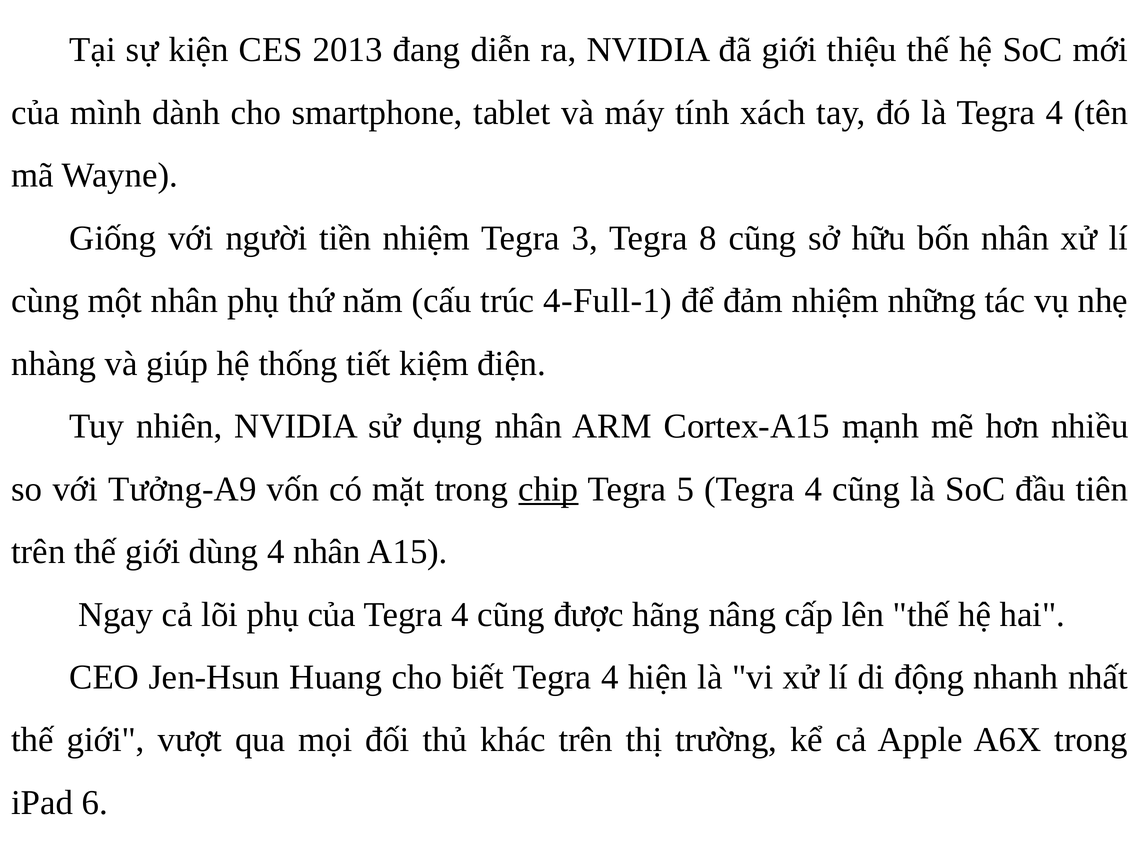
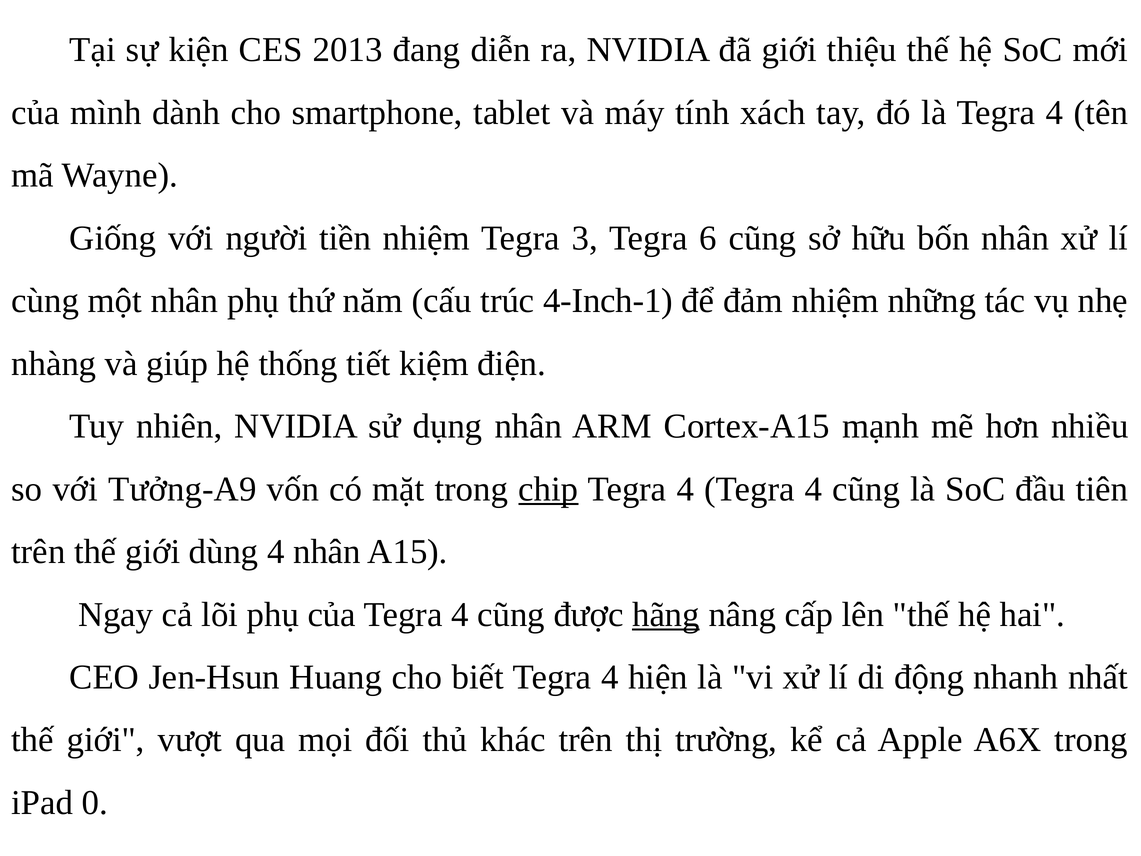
8: 8 -> 6
4-Full-1: 4-Full-1 -> 4-Inch-1
5 at (685, 489): 5 -> 4
hãng underline: none -> present
6: 6 -> 0
